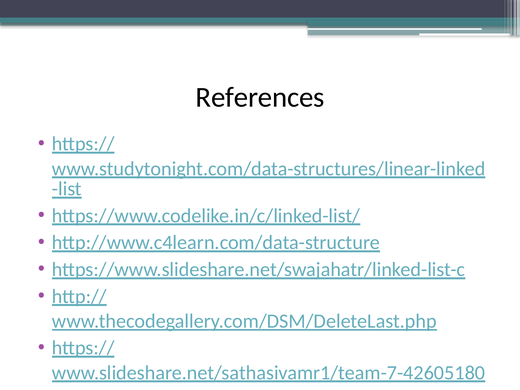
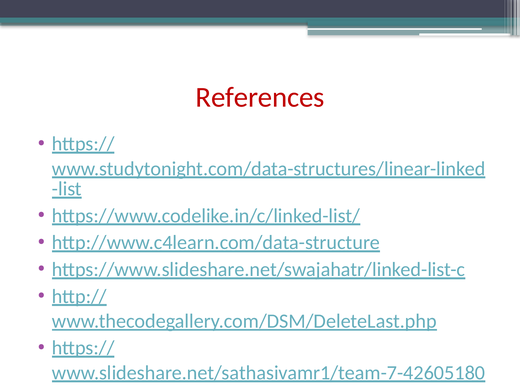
References colour: black -> red
